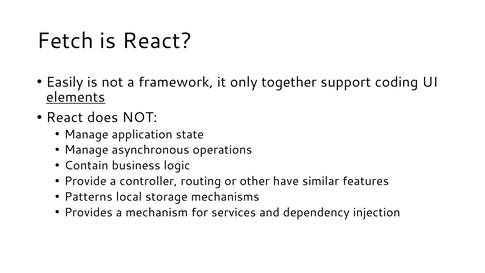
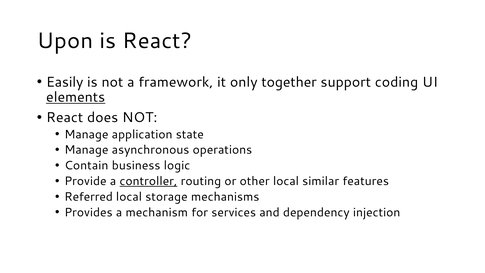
Fetch: Fetch -> Upon
controller underline: none -> present
other have: have -> local
Patterns: Patterns -> Referred
